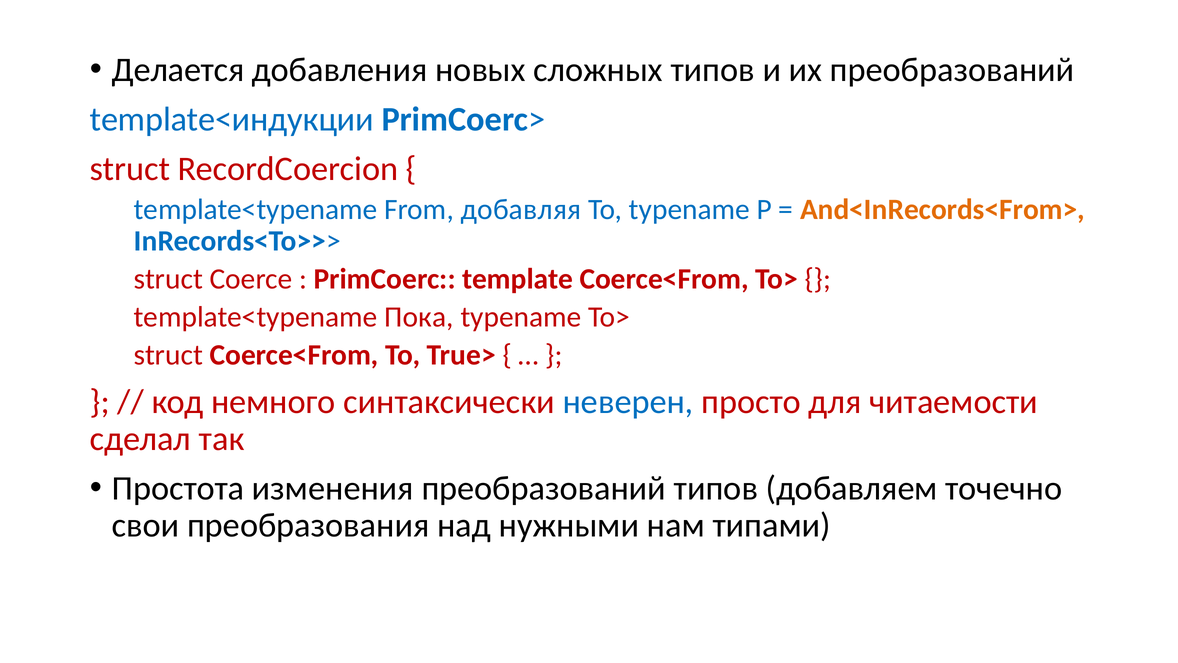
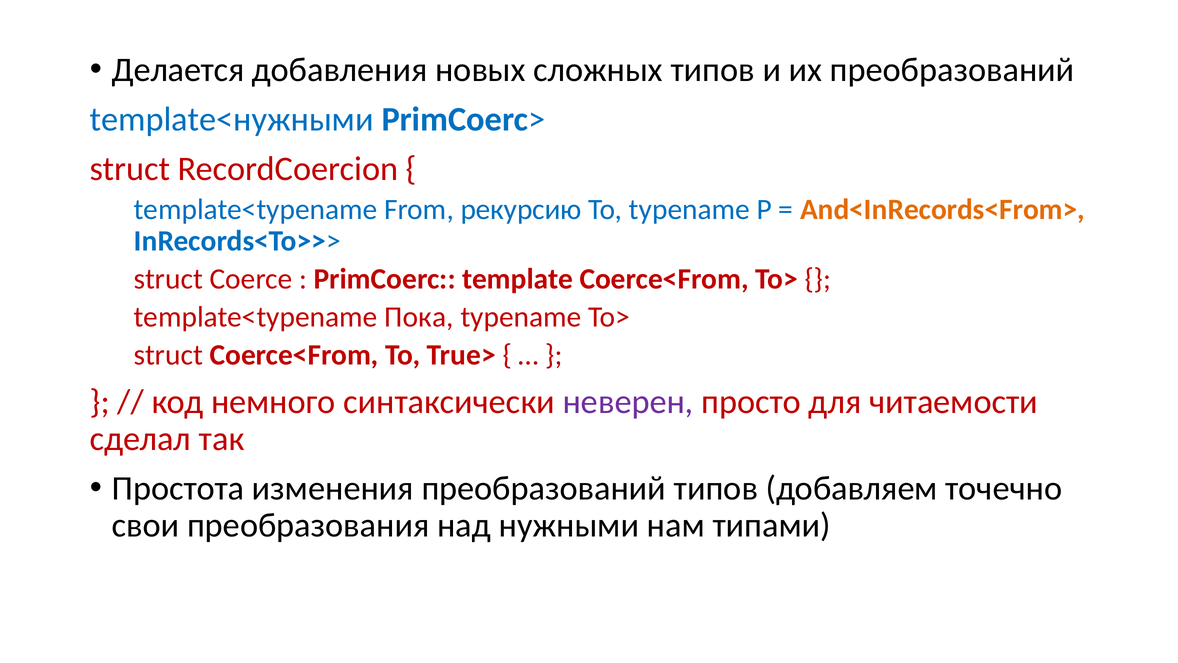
template<индукции: template<индукции -> template<нужными
добавляя: добавляя -> рекурсию
неверен colour: blue -> purple
